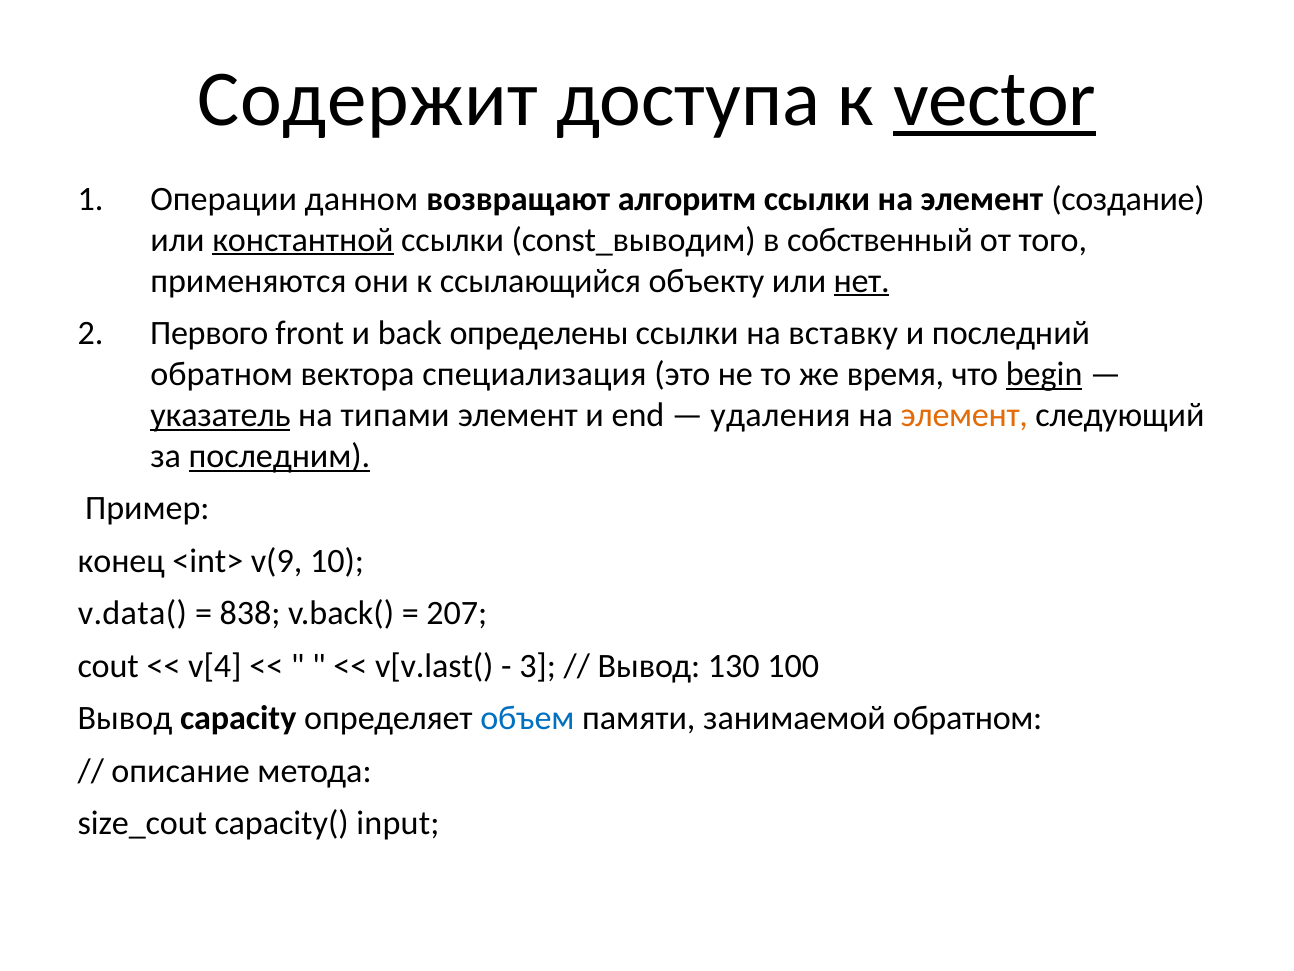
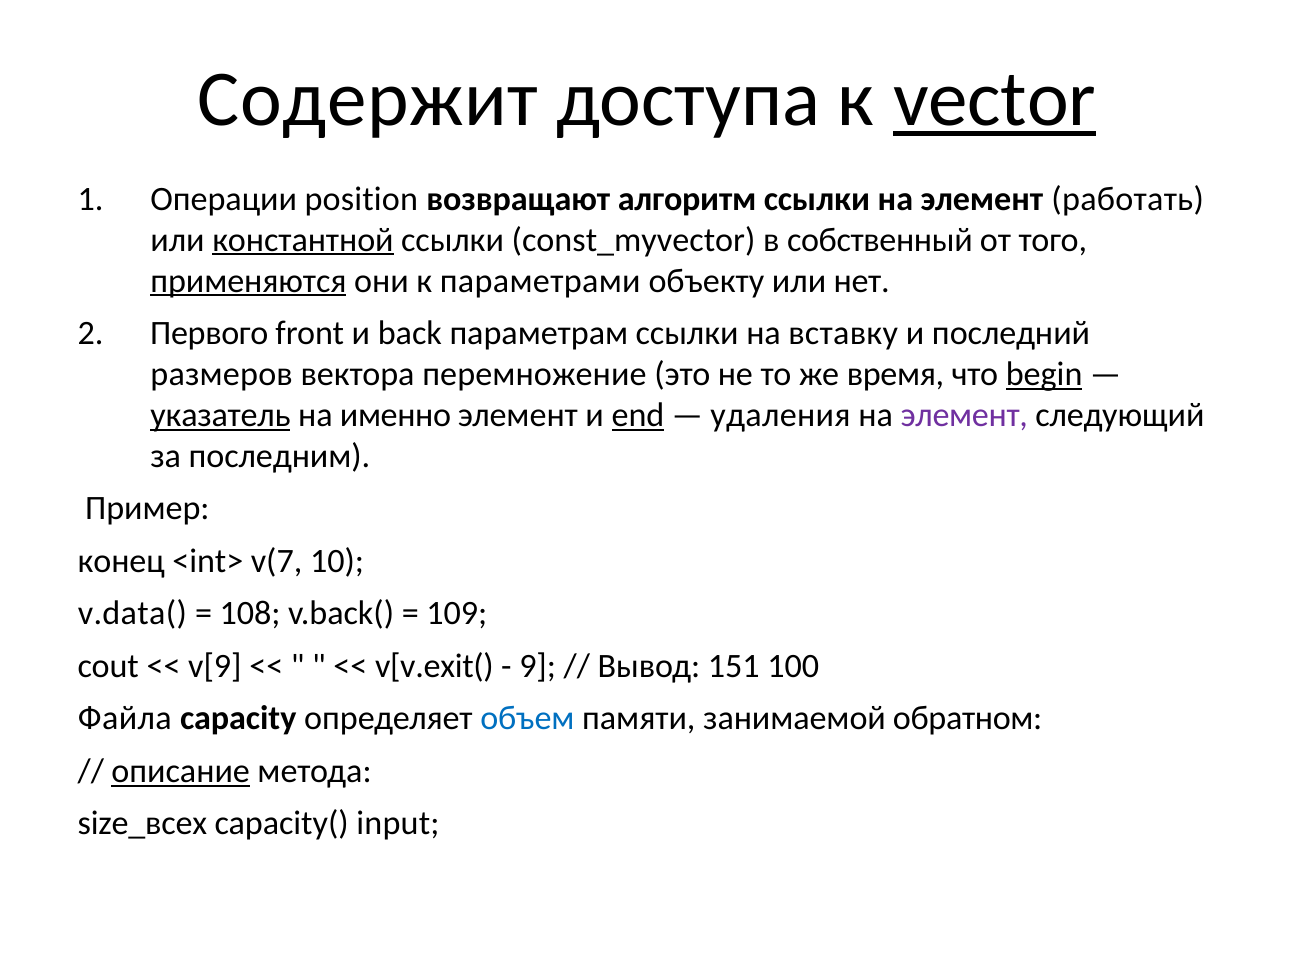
данном: данном -> position
создание: создание -> работать
const_выводим: const_выводим -> const_myvector
применяются underline: none -> present
ссылающийся: ссылающийся -> параметрами
нет underline: present -> none
определены: определены -> параметрам
обратном at (222, 374): обратном -> размеров
специализация: специализация -> перемножение
типами: типами -> именно
end underline: none -> present
элемент at (964, 415) colour: orange -> purple
последним underline: present -> none
v(9: v(9 -> v(7
838: 838 -> 108
207: 207 -> 109
v[4: v[4 -> v[9
v[v.last(: v[v.last( -> v[v.exit(
3: 3 -> 9
130: 130 -> 151
Вывод at (125, 718): Вывод -> Файла
описание underline: none -> present
size_cout: size_cout -> size_всех
